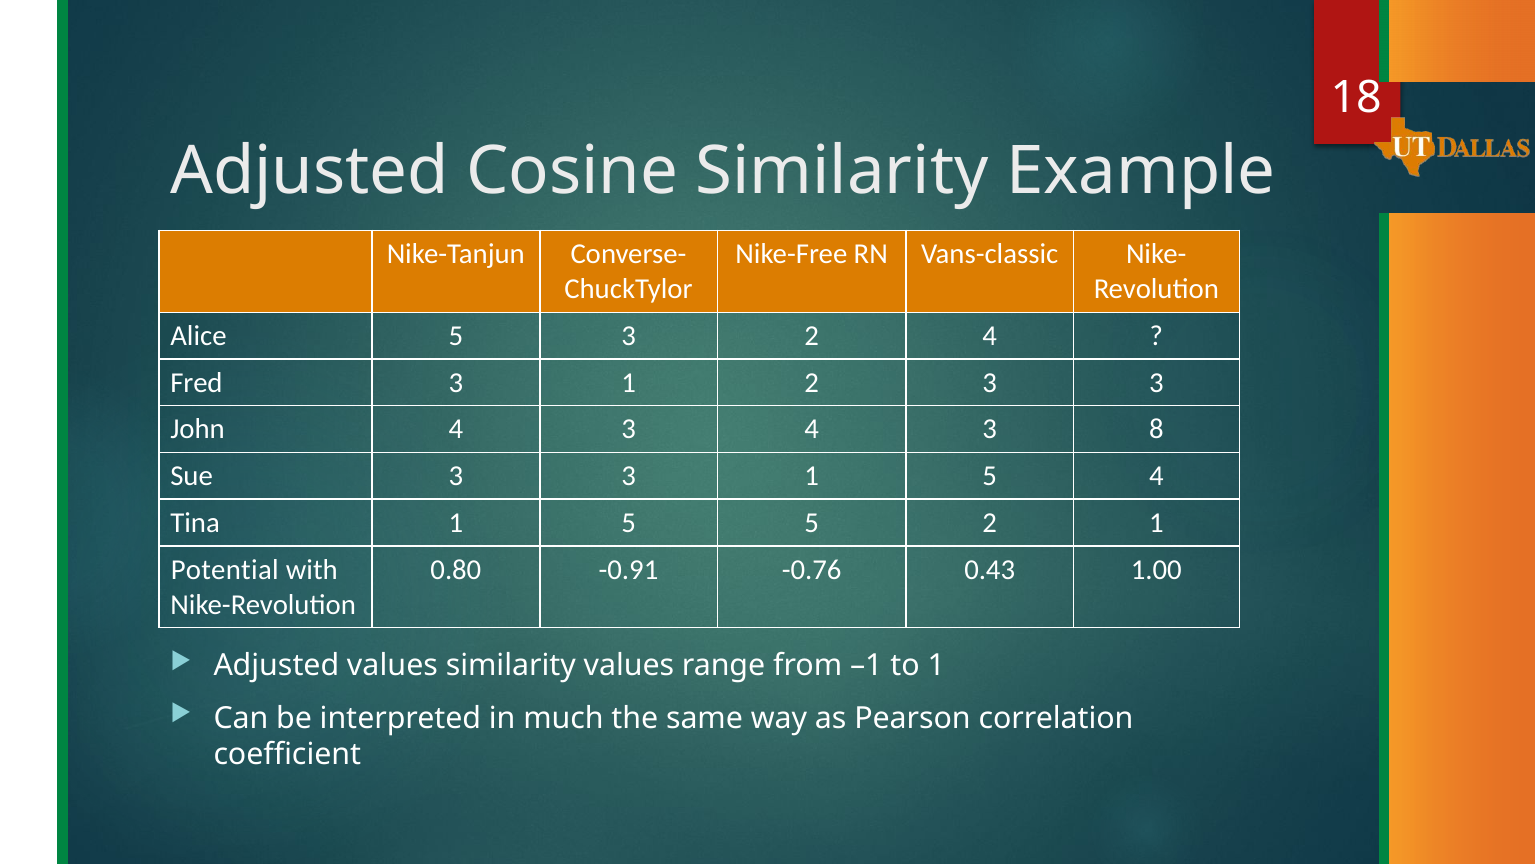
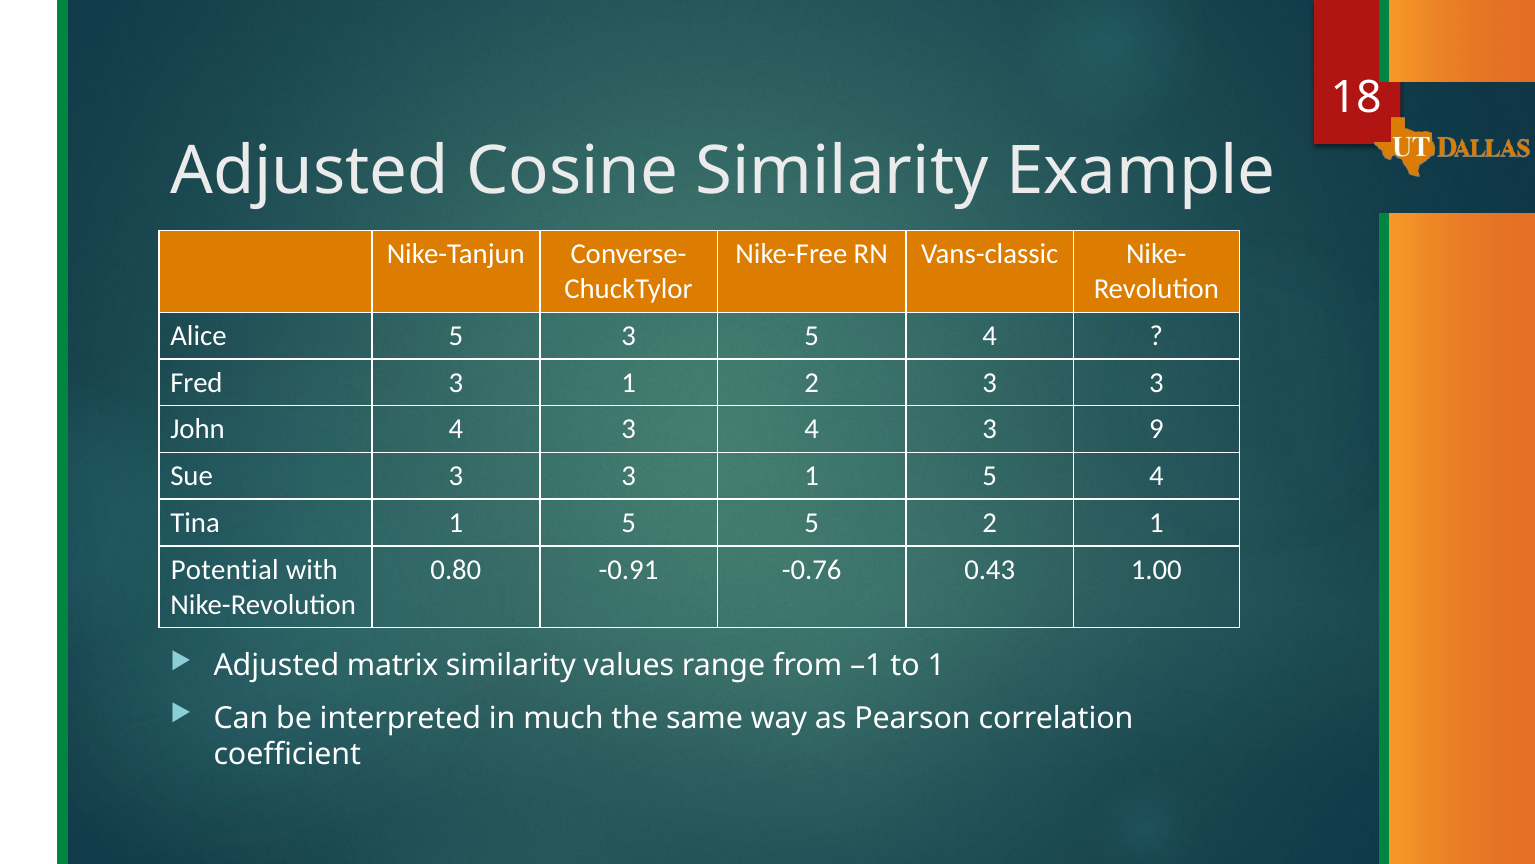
3 2: 2 -> 5
8: 8 -> 9
Adjusted values: values -> matrix
